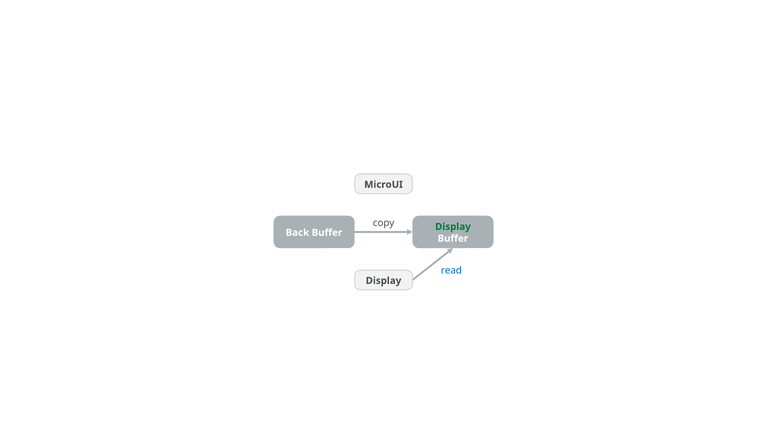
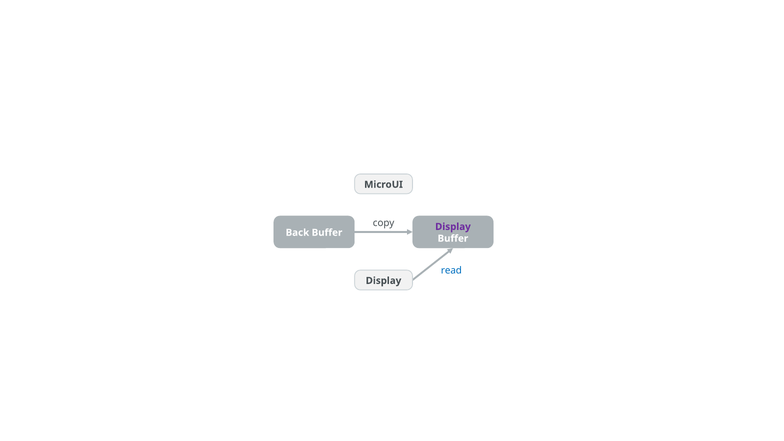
Display at (453, 227) colour: green -> purple
